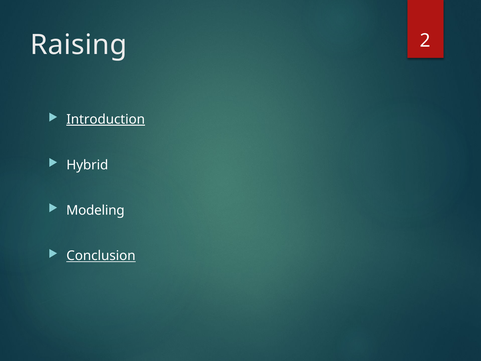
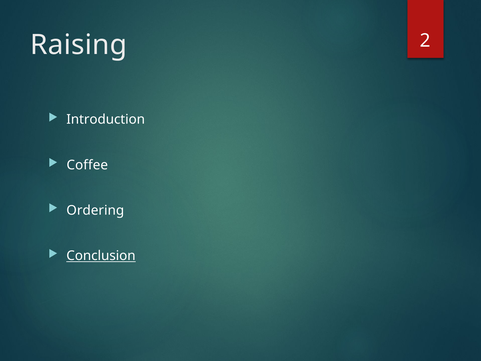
Introduction underline: present -> none
Hybrid: Hybrid -> Coffee
Modeling: Modeling -> Ordering
